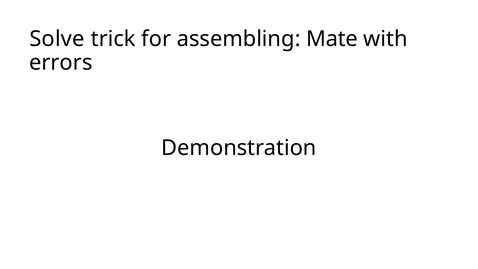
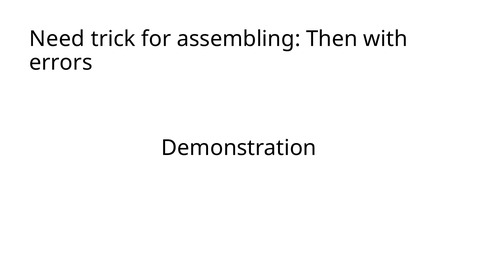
Solve: Solve -> Need
Mate: Mate -> Then
